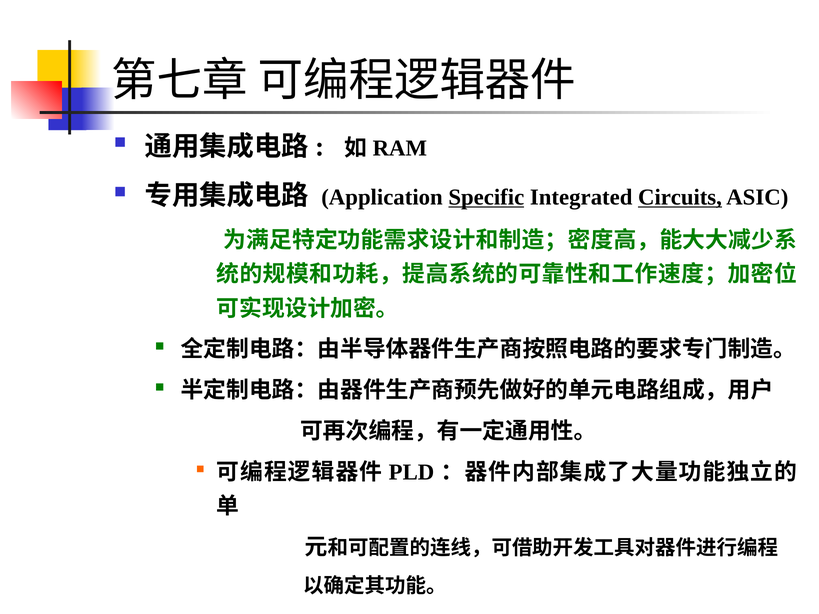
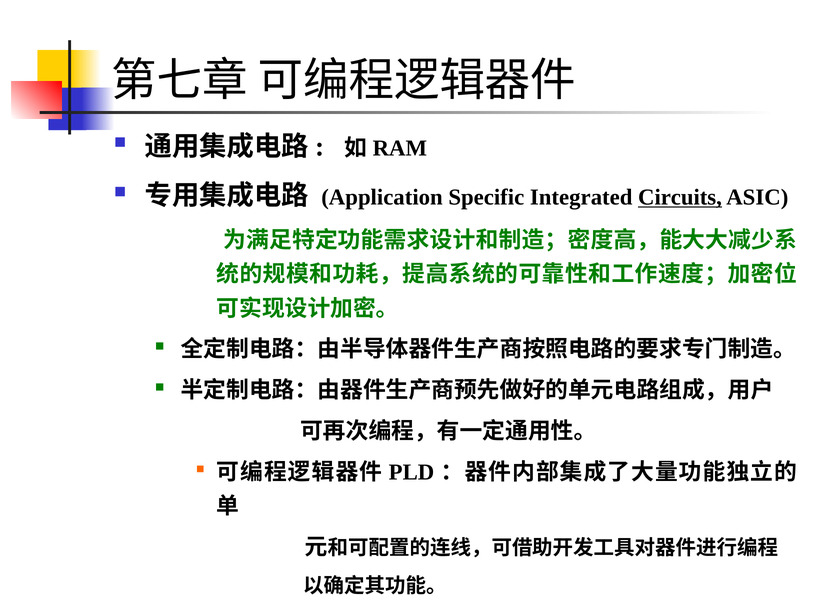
Specific underline: present -> none
